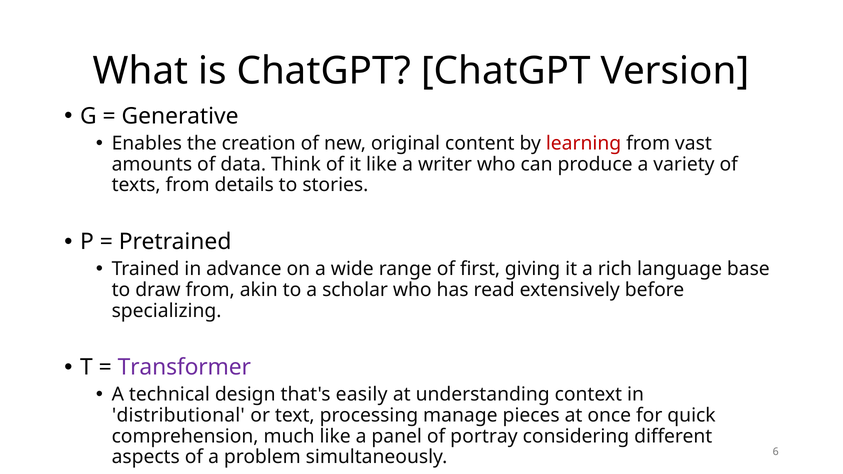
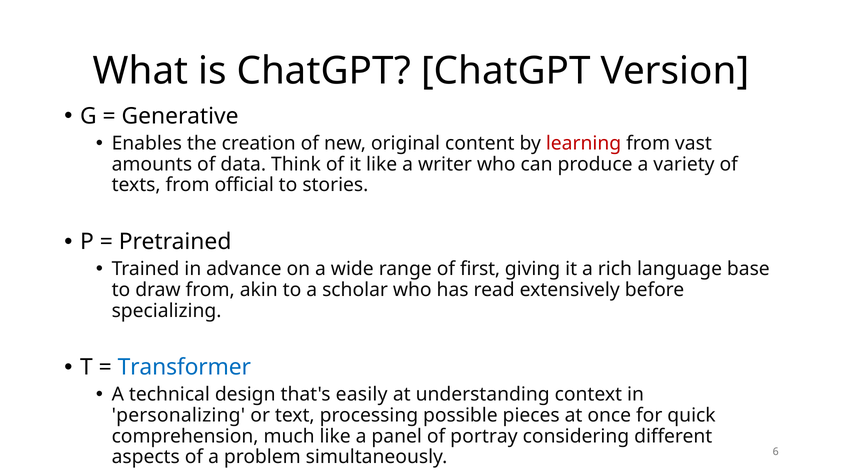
details: details -> official
Transformer colour: purple -> blue
distributional: distributional -> personalizing
manage: manage -> possible
